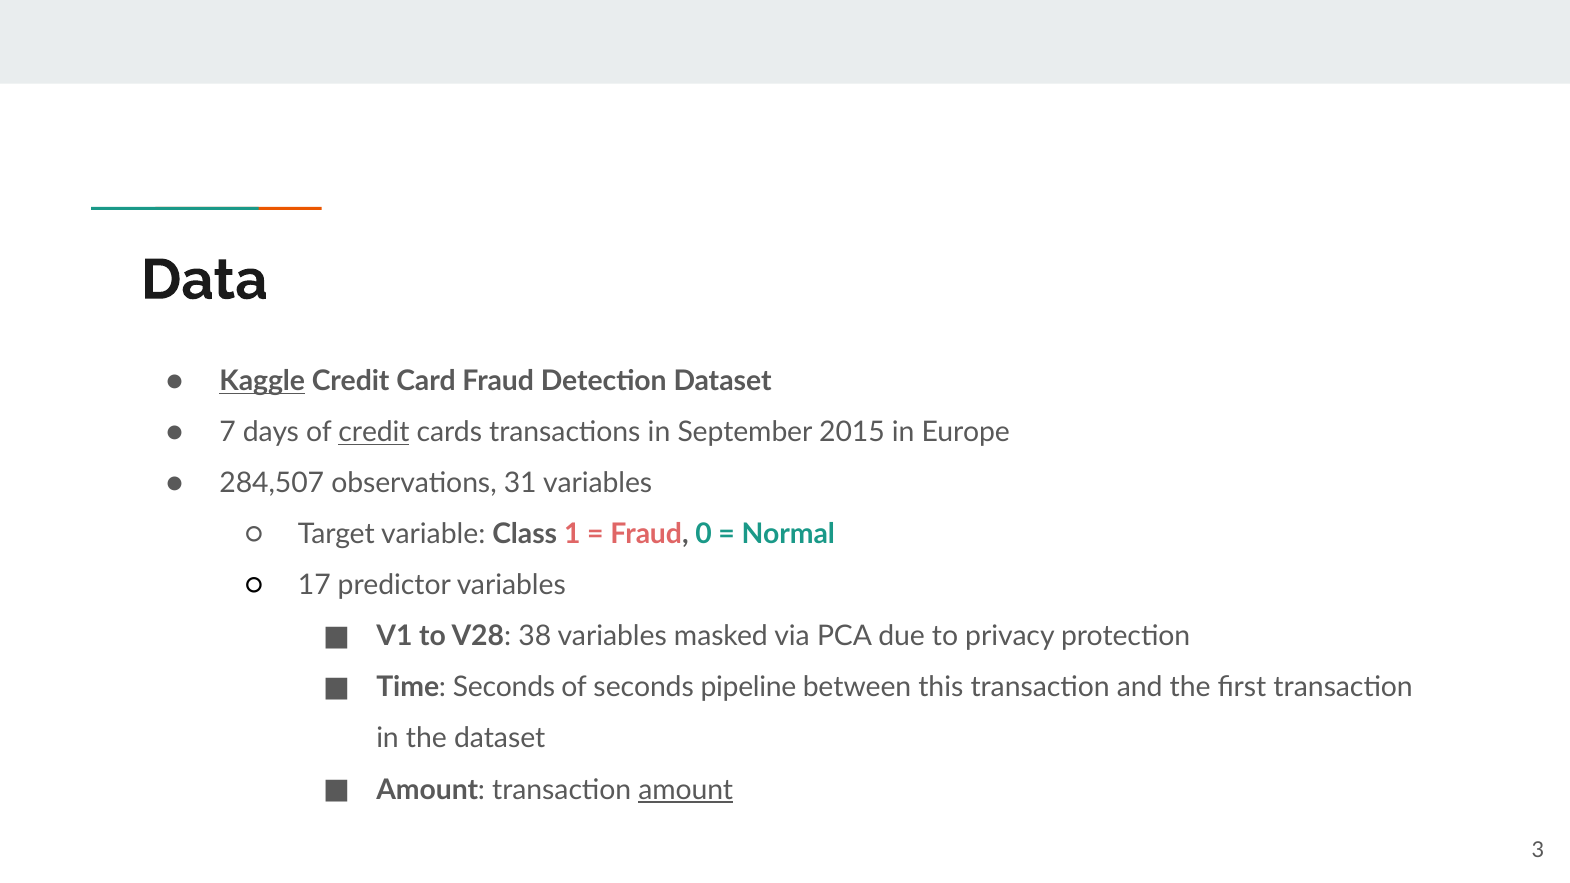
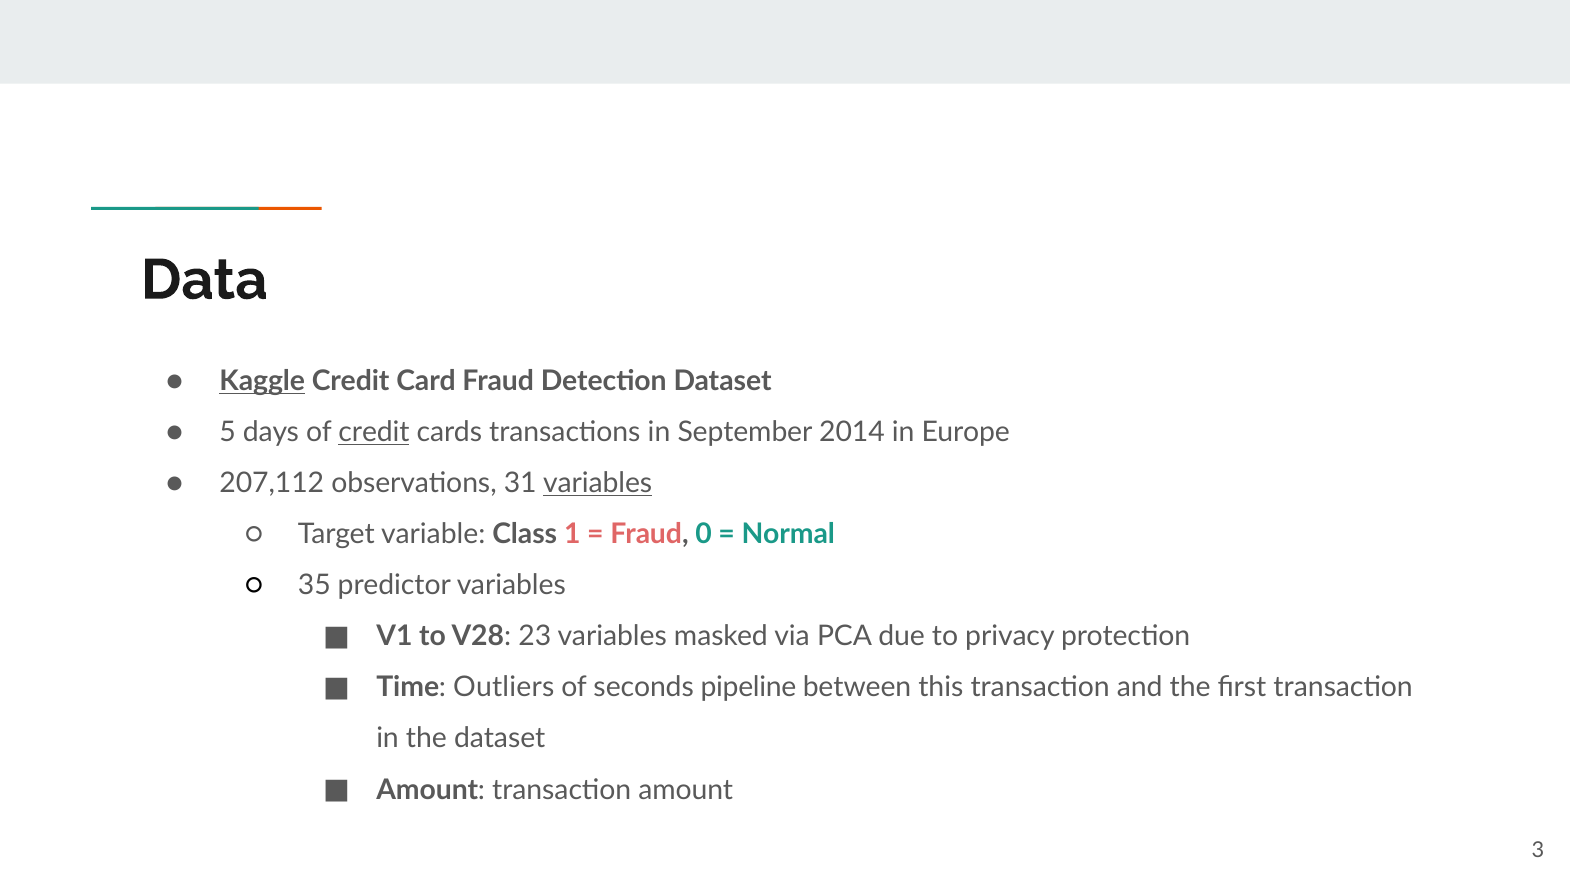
7: 7 -> 5
2015: 2015 -> 2014
284,507: 284,507 -> 207,112
variables at (598, 483) underline: none -> present
17: 17 -> 35
38: 38 -> 23
Time Seconds: Seconds -> Outliers
amount at (686, 790) underline: present -> none
